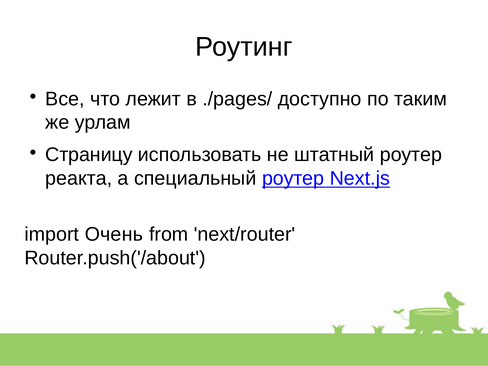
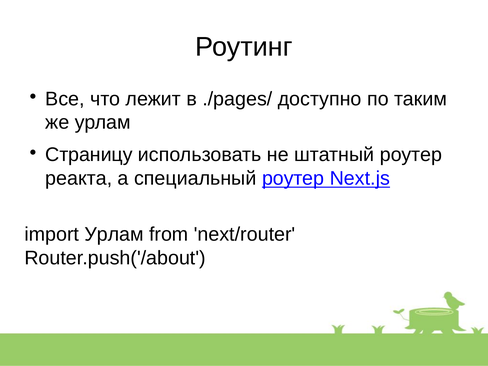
import Очень: Очень -> Урлам
